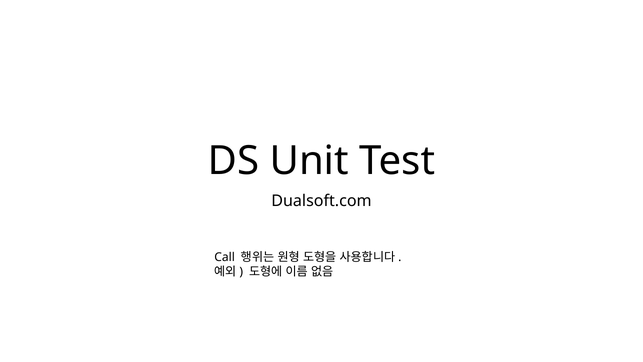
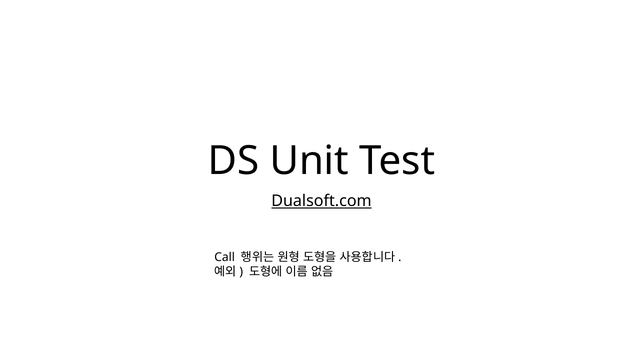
Dualsoft.com underline: none -> present
